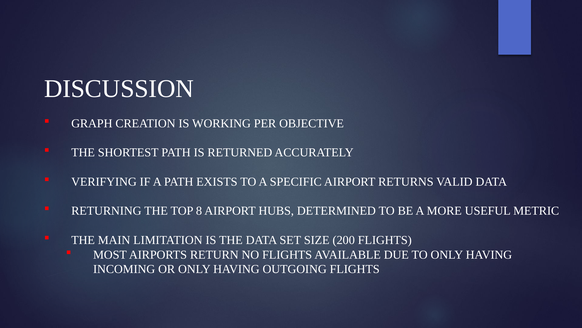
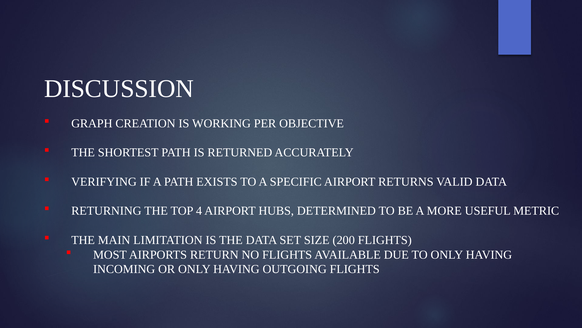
8: 8 -> 4
